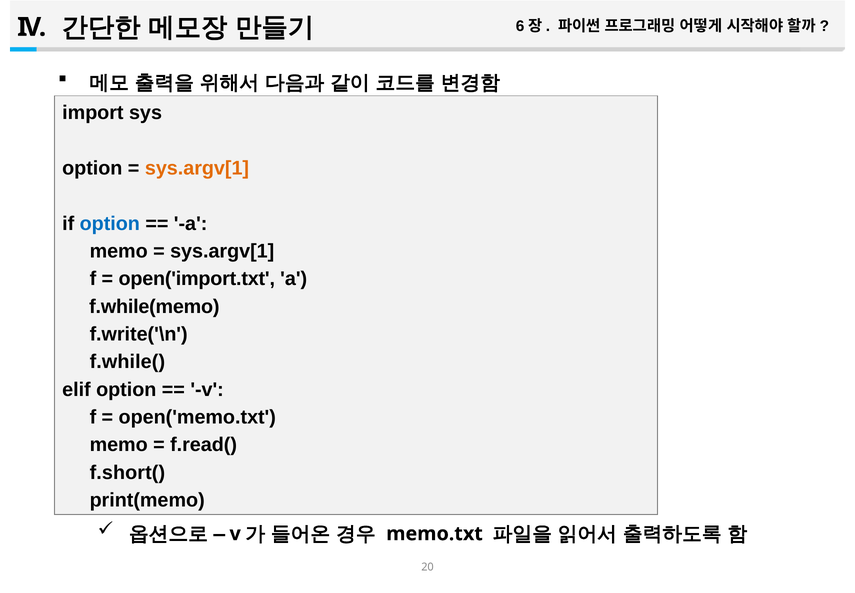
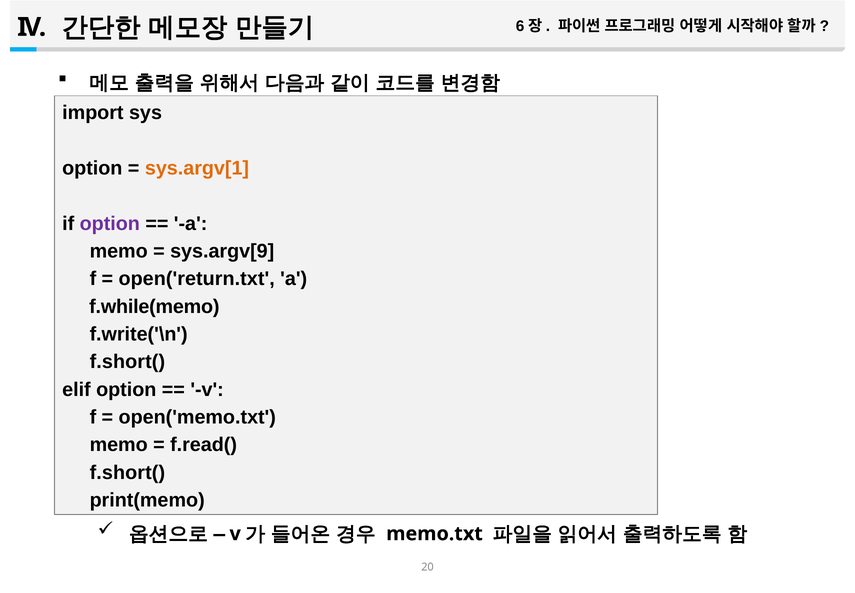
option at (110, 223) colour: blue -> purple
sys.argv[1 at (222, 251): sys.argv[1 -> sys.argv[9
open('import.txt: open('import.txt -> open('return.txt
f.while( at (127, 361): f.while( -> f.short(
